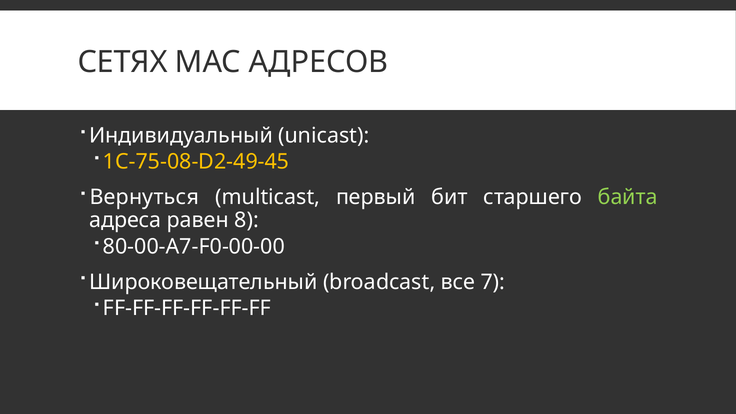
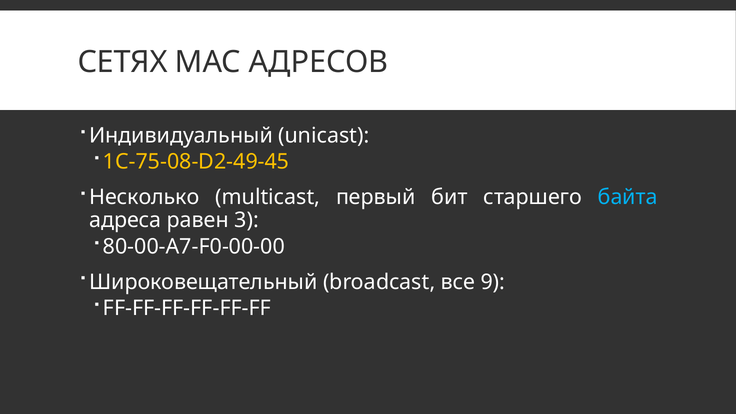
Вернуться: Вернуться -> Несколько
байта colour: light green -> light blue
8: 8 -> 3
7: 7 -> 9
